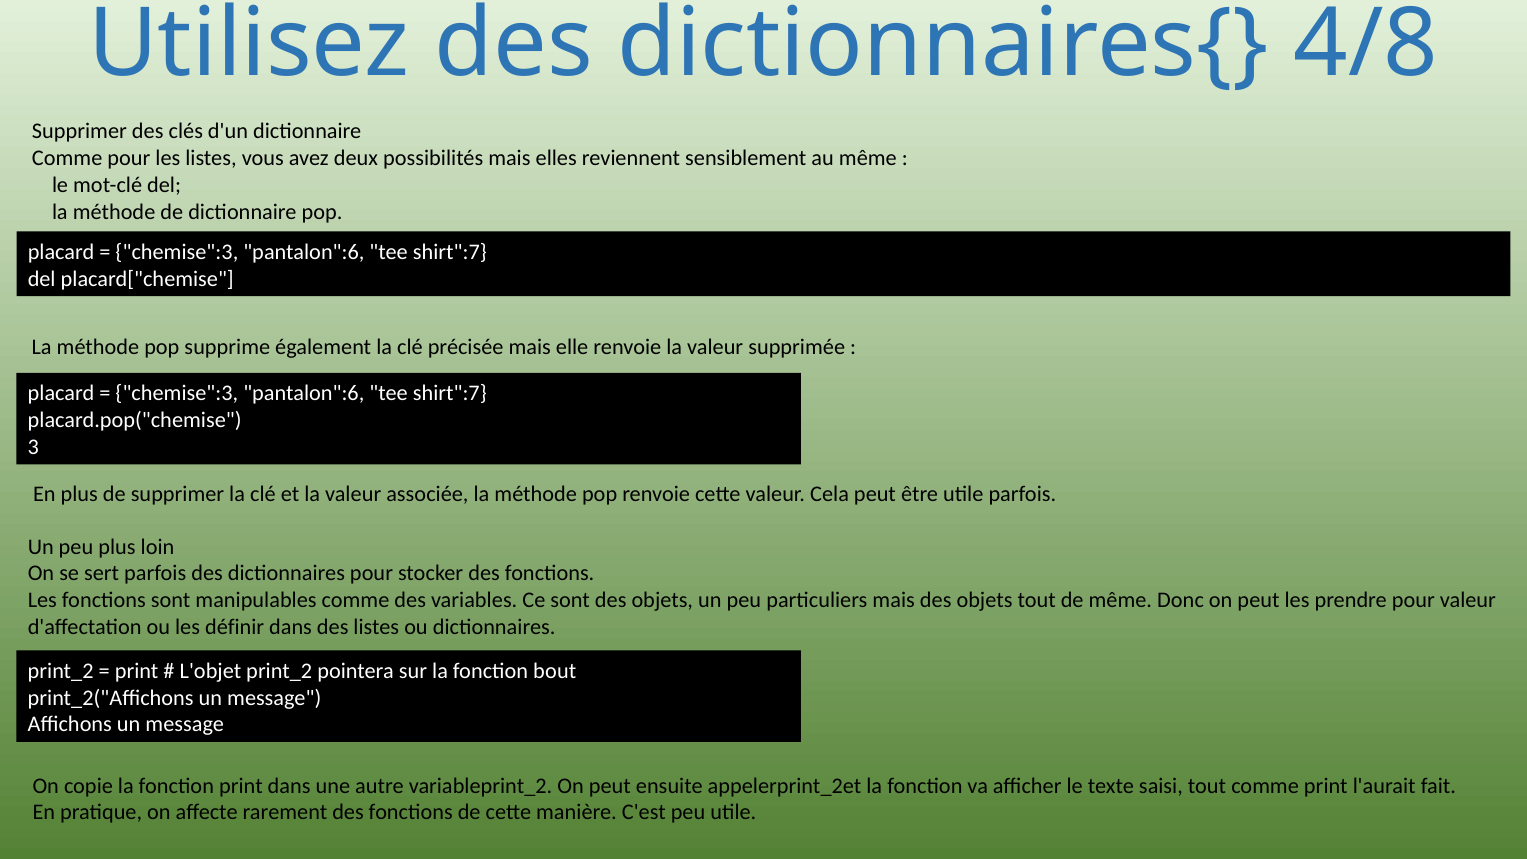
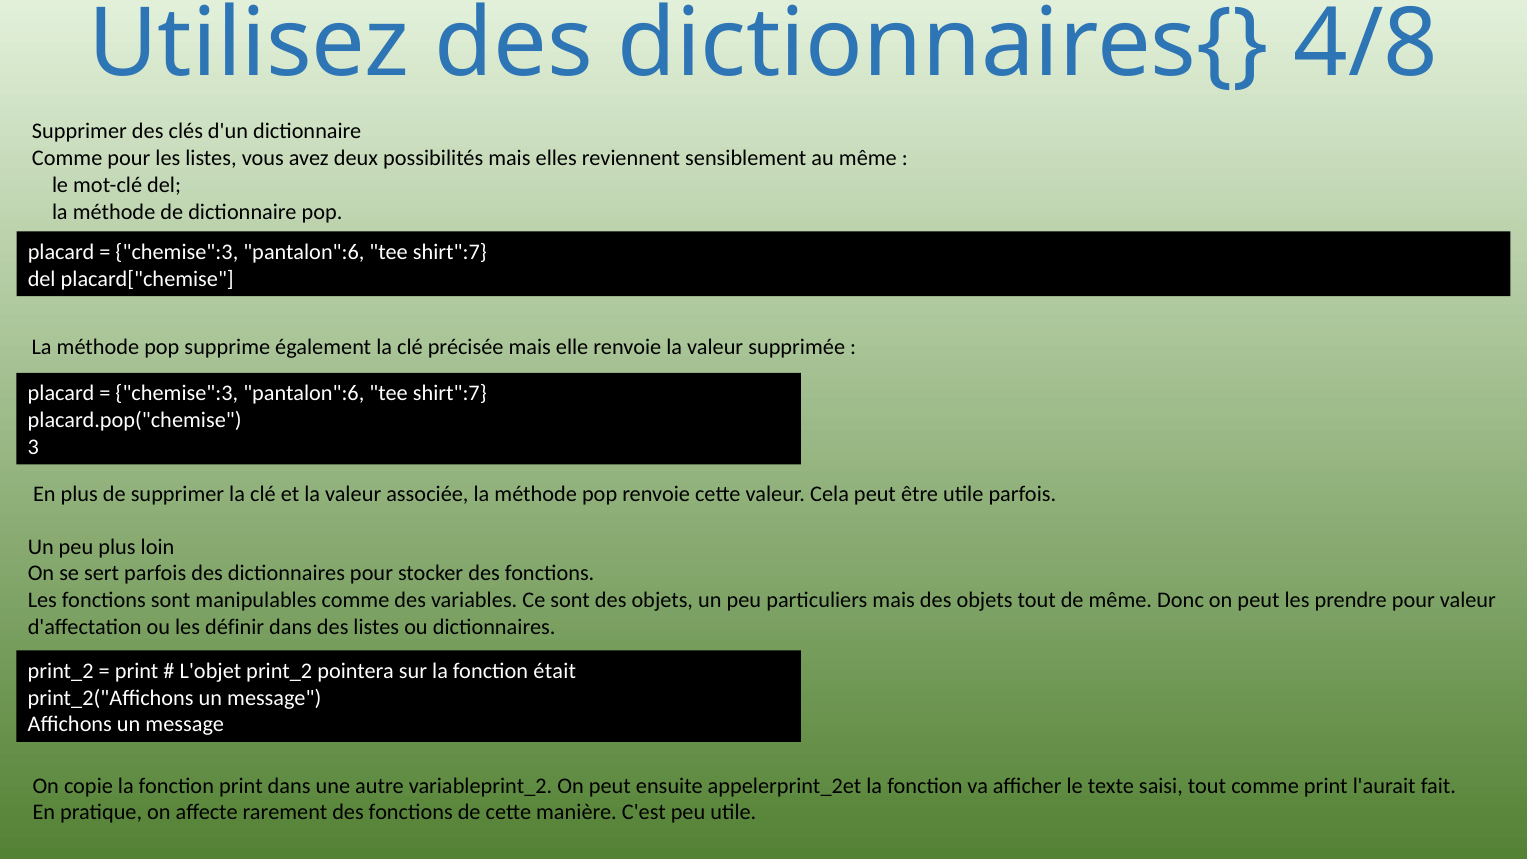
bout: bout -> était
